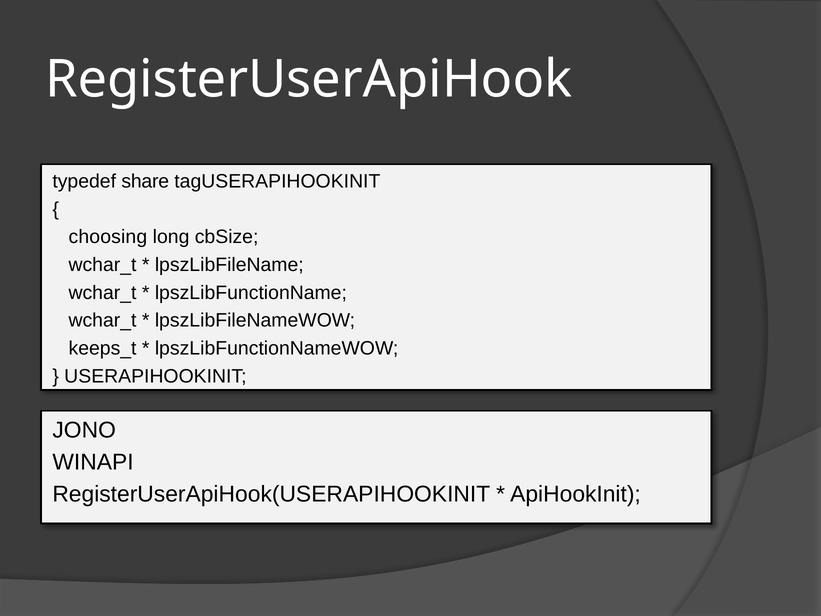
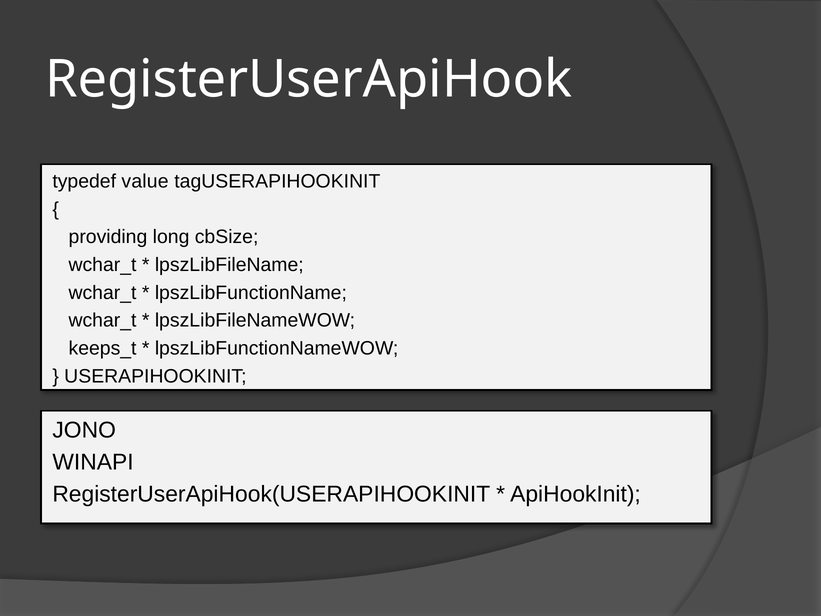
share: share -> value
choosing: choosing -> providing
